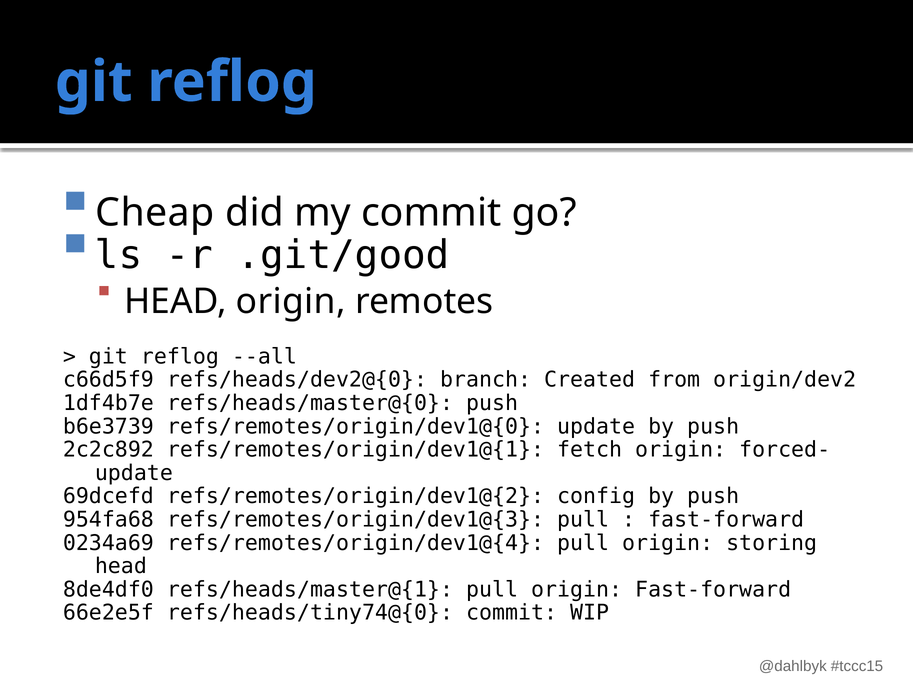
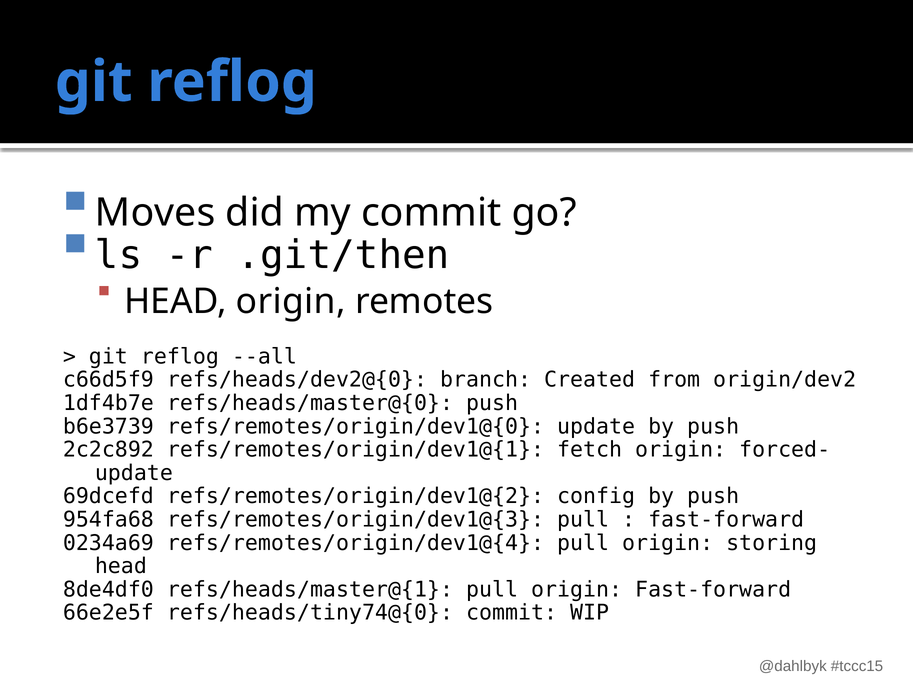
Cheap: Cheap -> Moves
.git/good: .git/good -> .git/then
